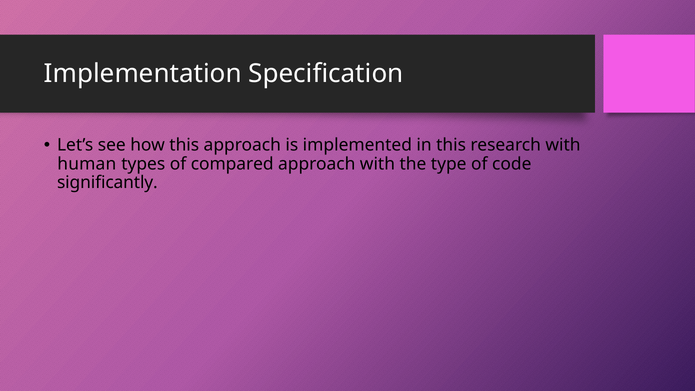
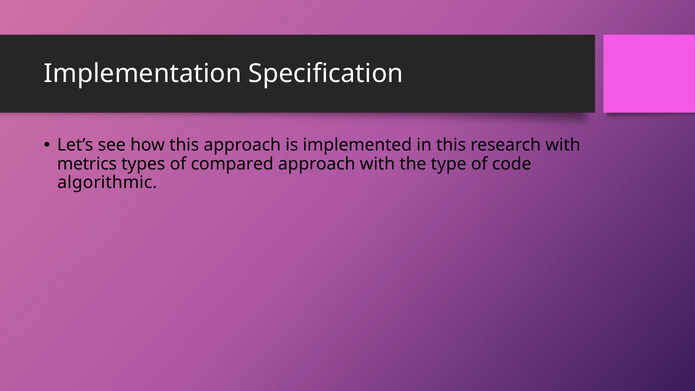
human: human -> metrics
significantly: significantly -> algorithmic
